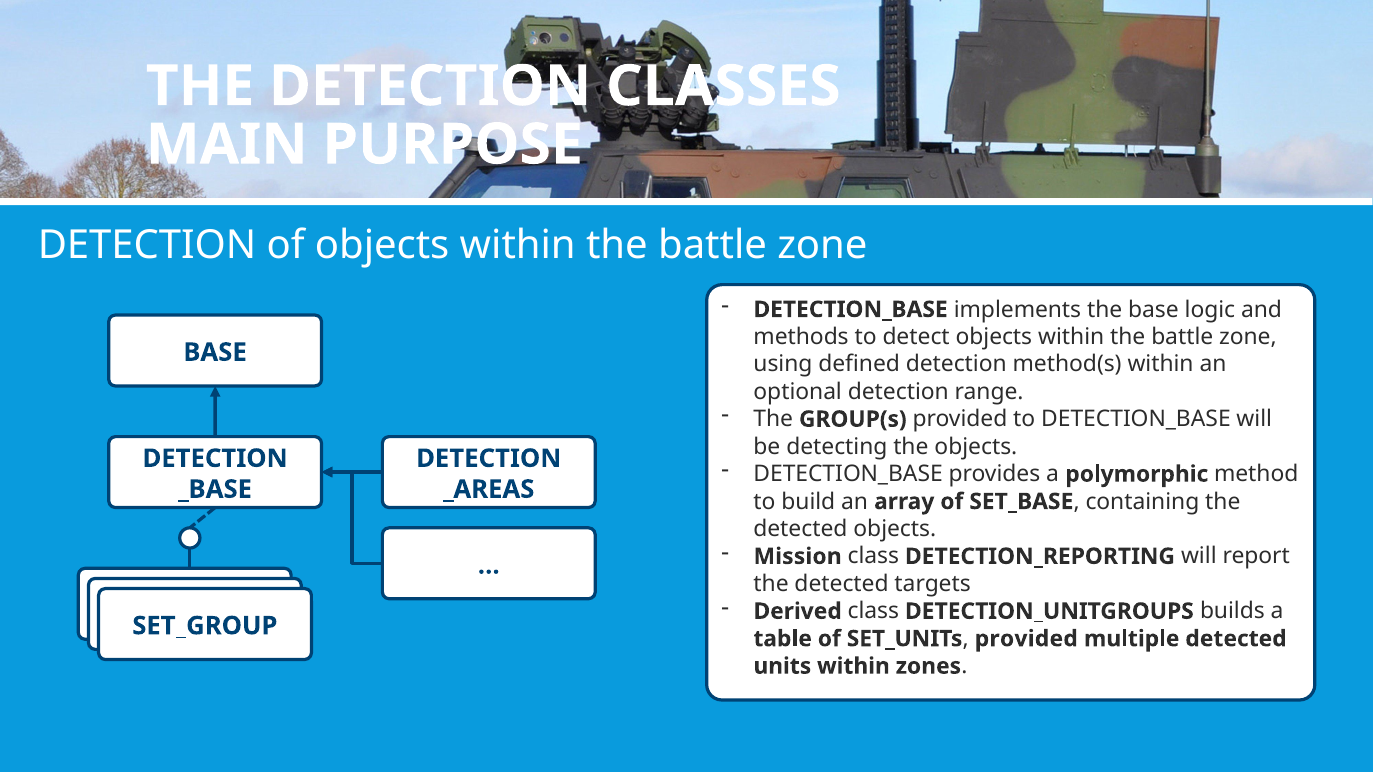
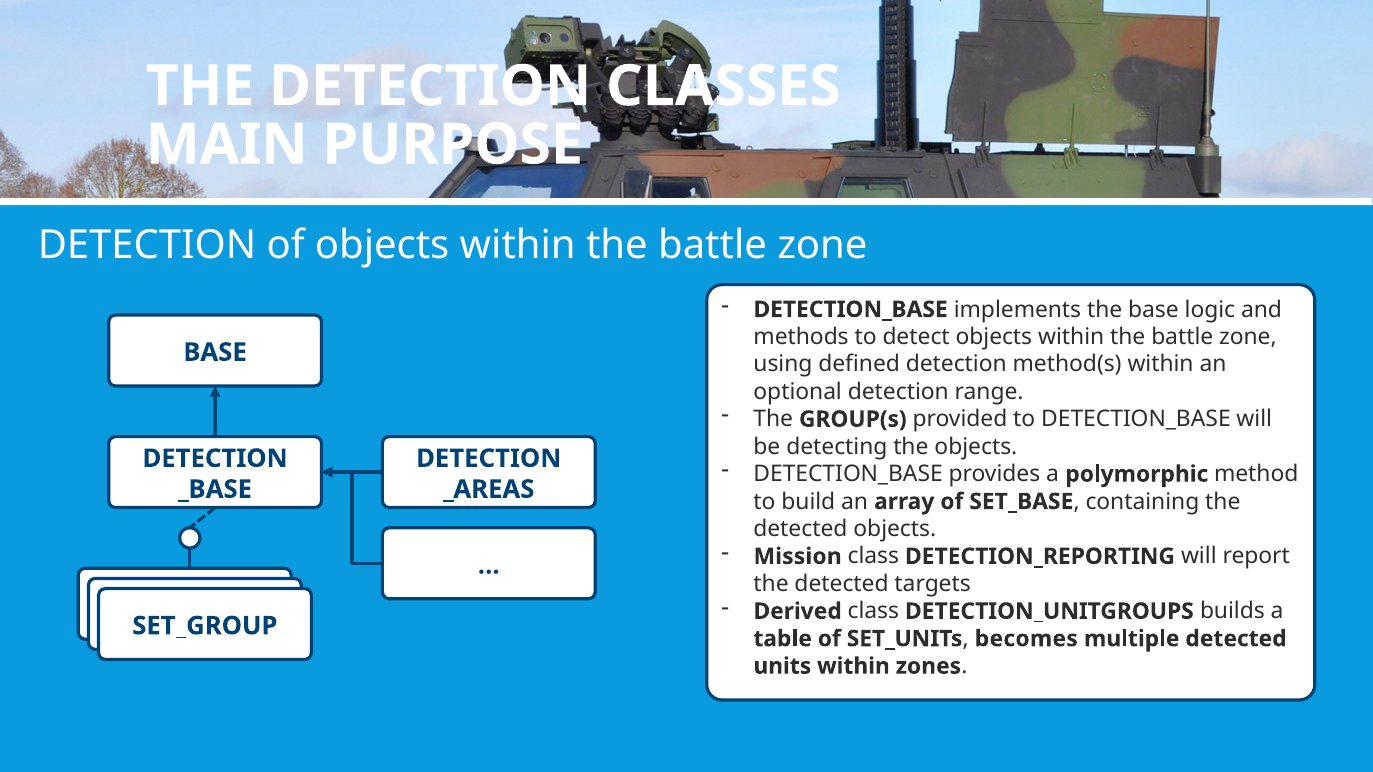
SET_UNITs provided: provided -> becomes
